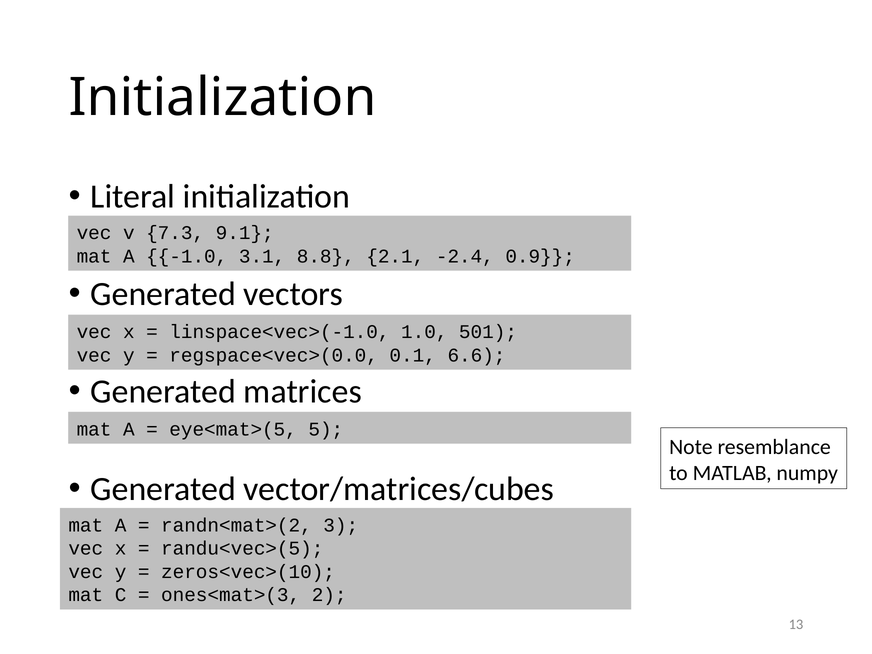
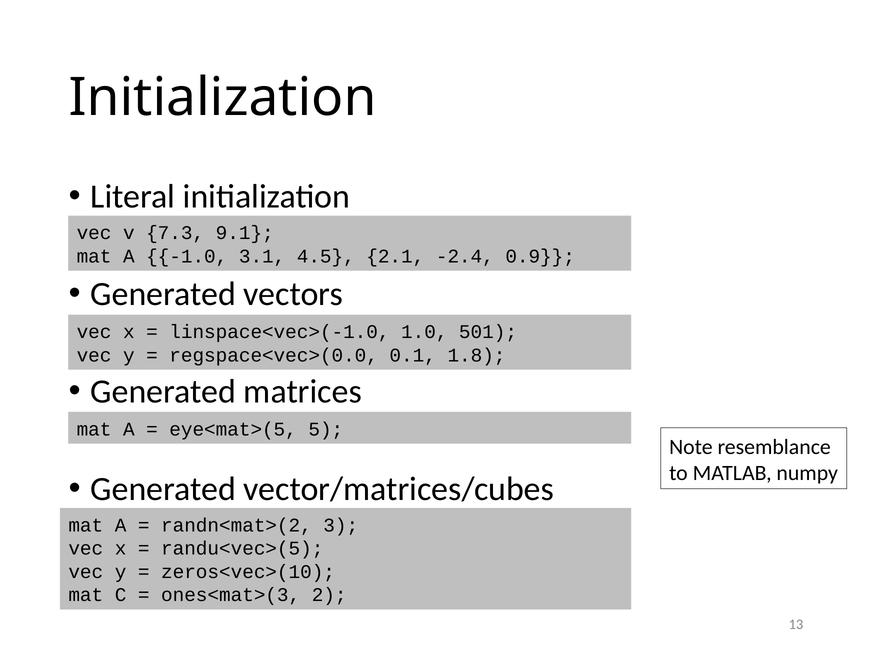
8.8: 8.8 -> 4.5
6.6: 6.6 -> 1.8
